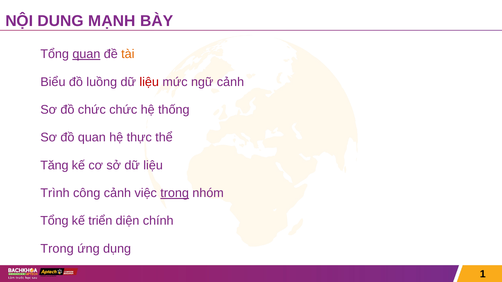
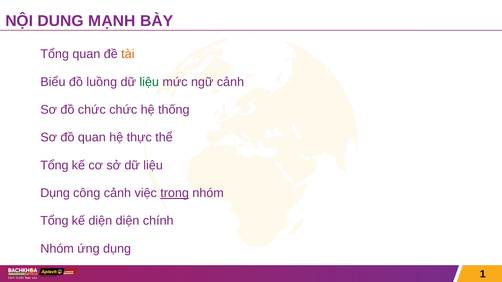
quan at (86, 54) underline: present -> none
liệu at (149, 82) colour: red -> green
Tăng at (54, 166): Tăng -> Tổng
Trình at (55, 193): Trình -> Dụng
kế triển: triển -> diện
Trong at (57, 249): Trong -> Nhóm
